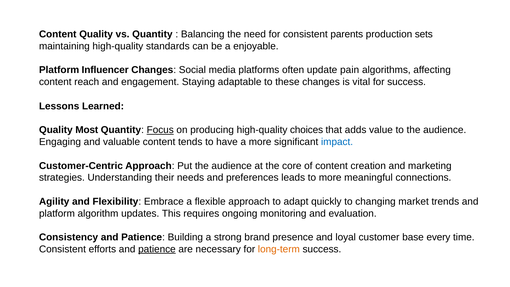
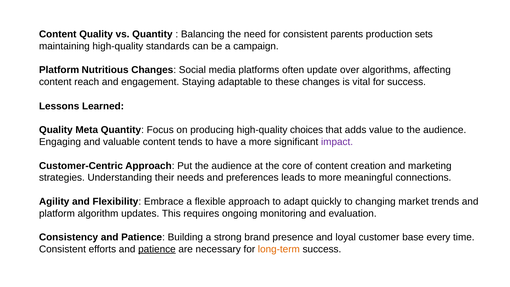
enjoyable: enjoyable -> campaign
Influencer: Influencer -> Nutritious
pain: pain -> over
Most: Most -> Meta
Focus underline: present -> none
impact colour: blue -> purple
